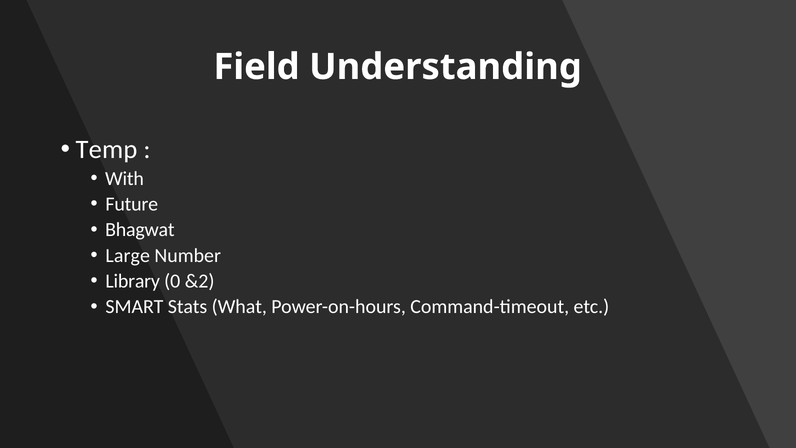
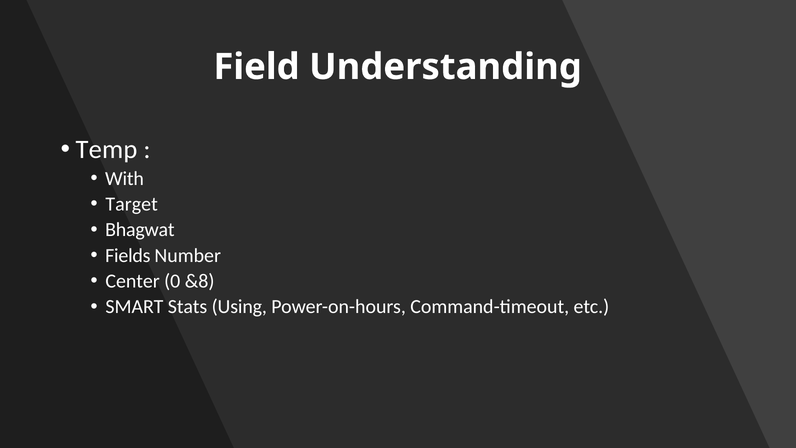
Future: Future -> Target
Large: Large -> Fields
Library: Library -> Center
&2: &2 -> &8
What: What -> Using
